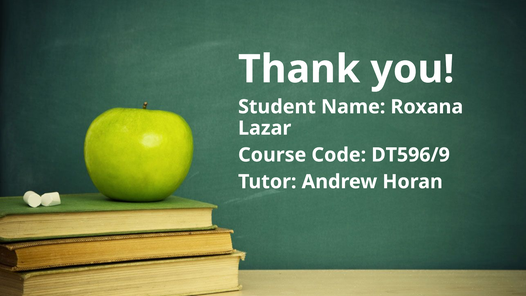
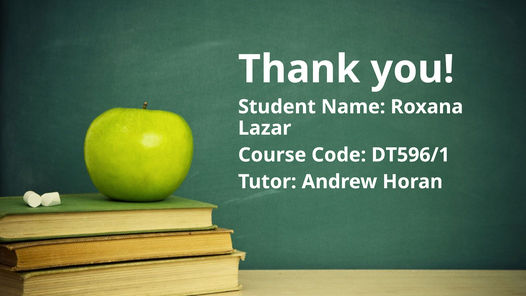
DT596/9: DT596/9 -> DT596/1
